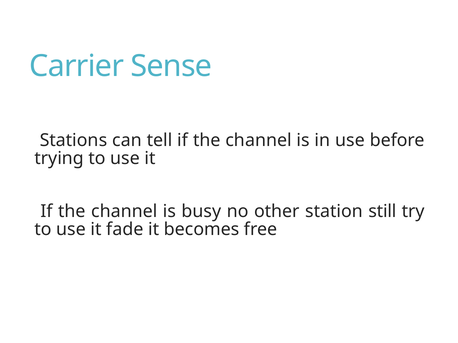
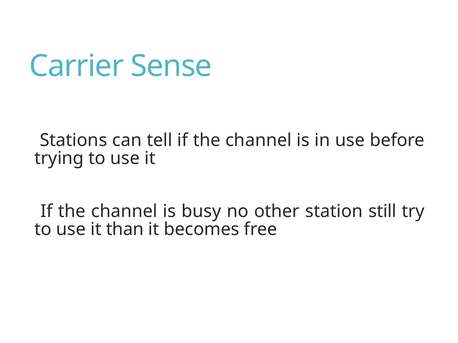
fade: fade -> than
